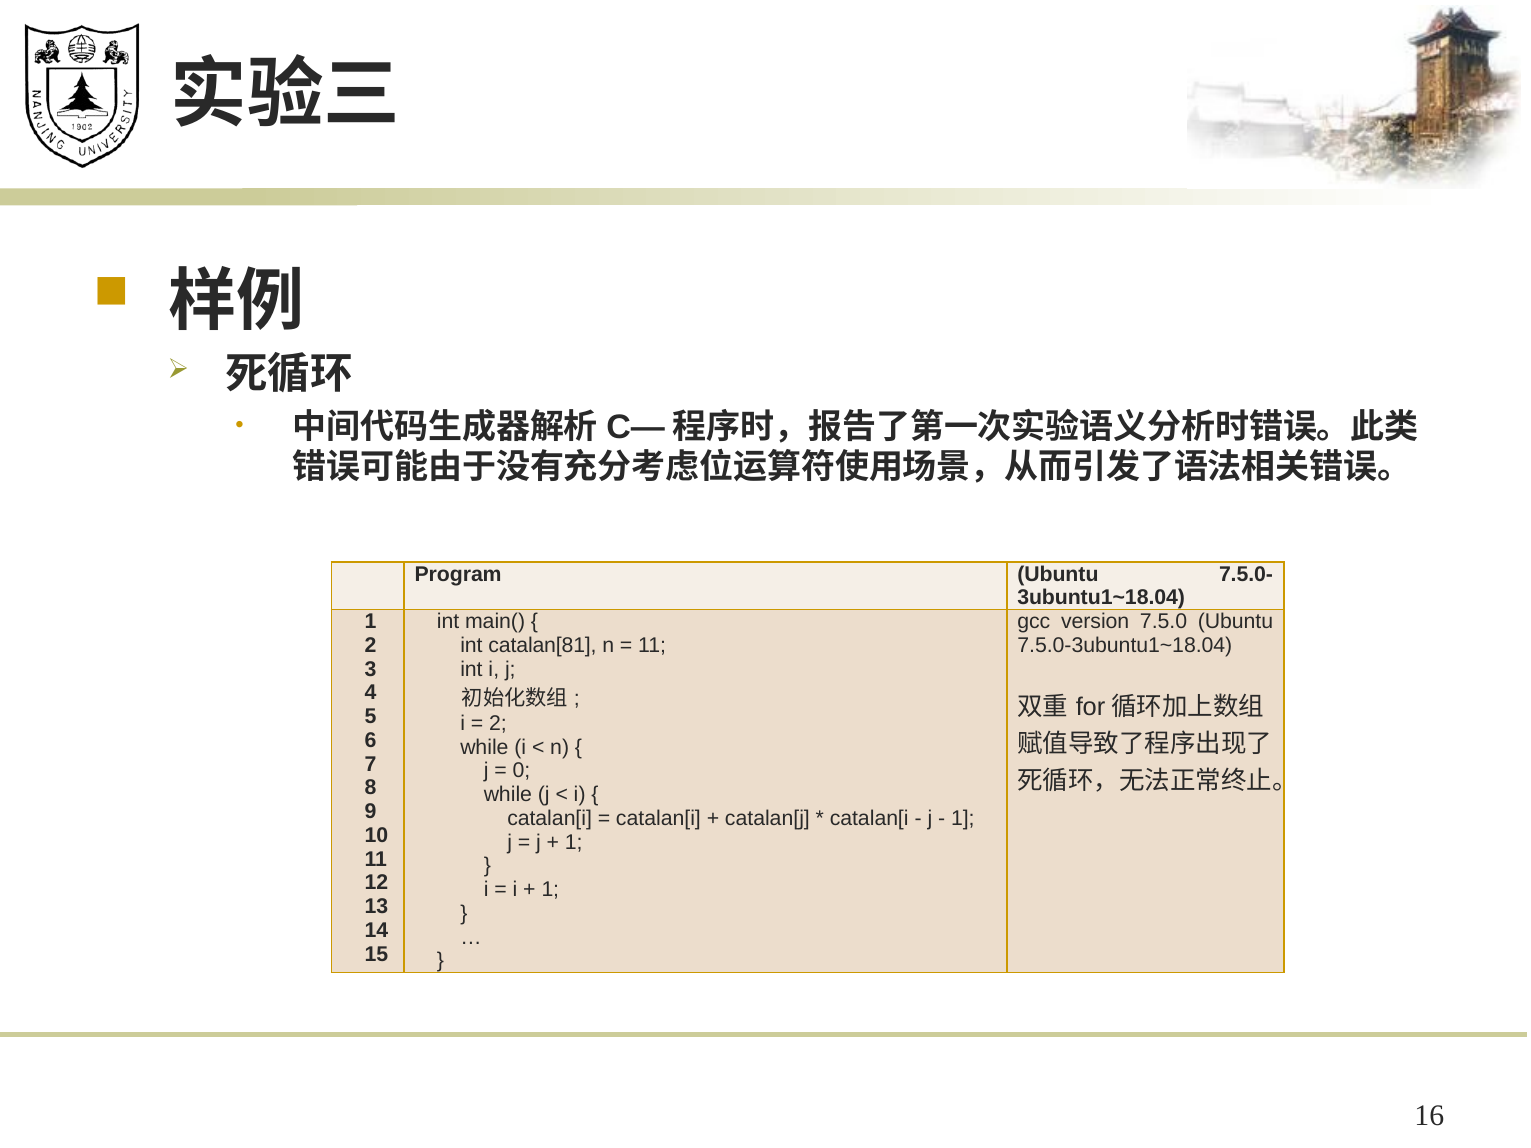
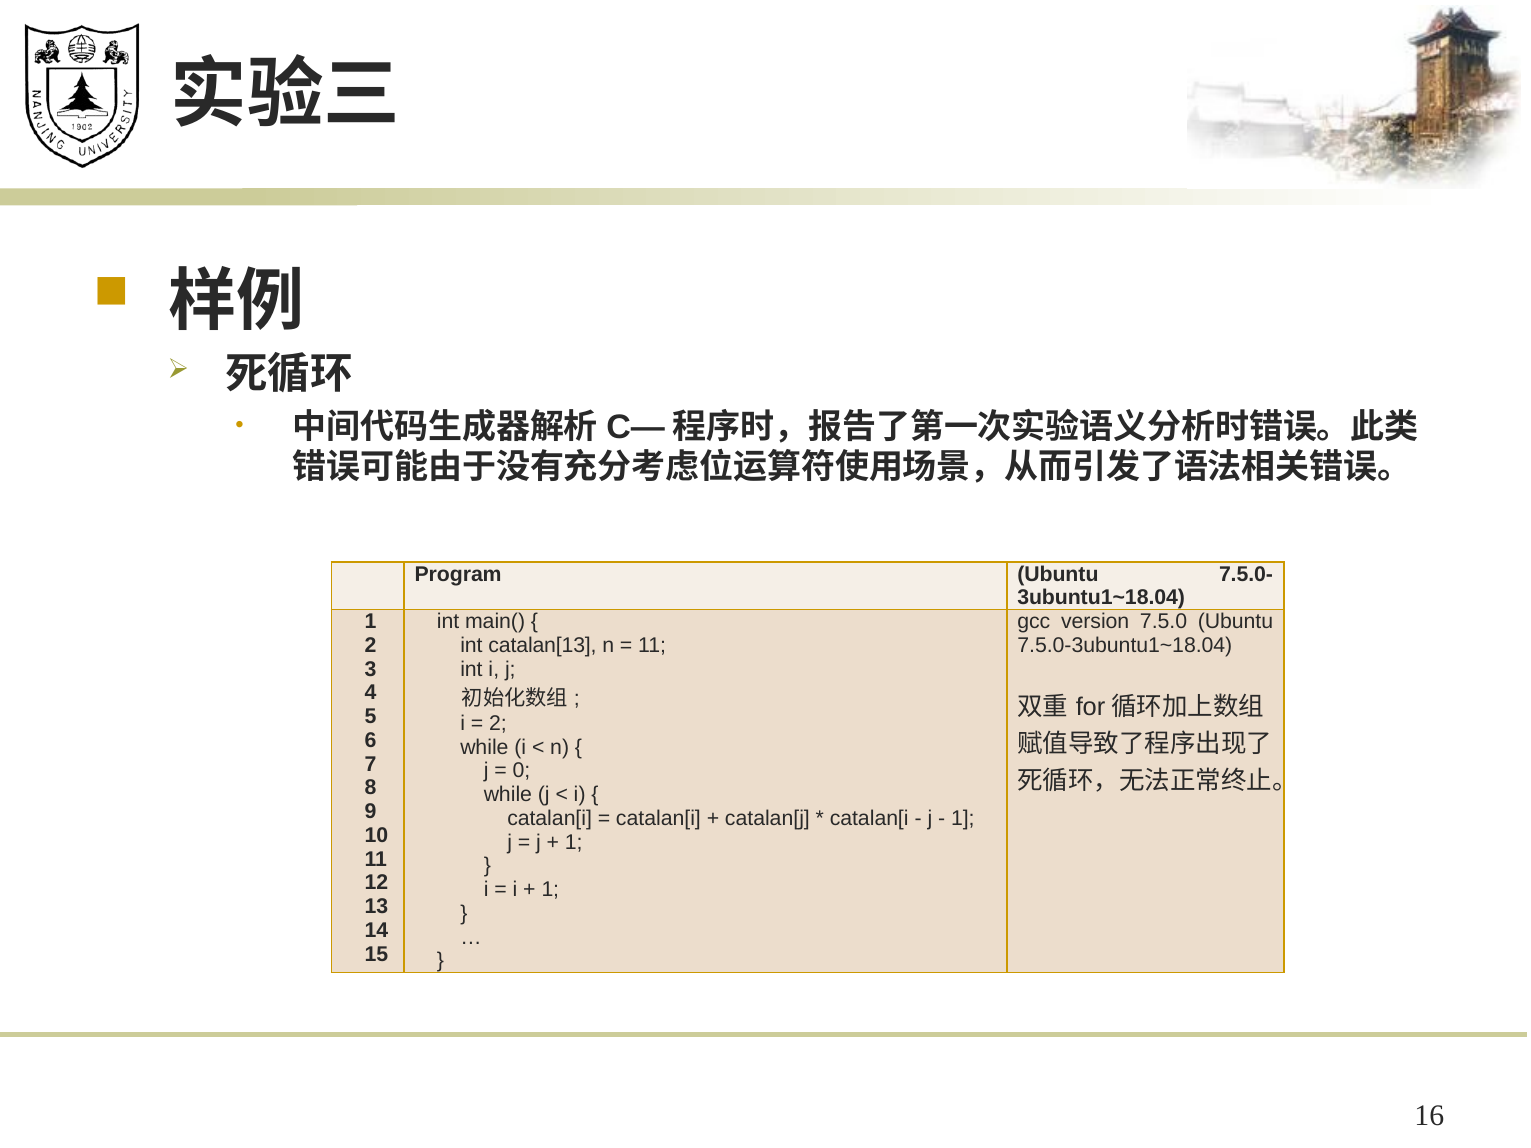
catalan[81: catalan[81 -> catalan[13
